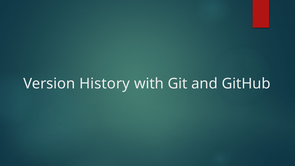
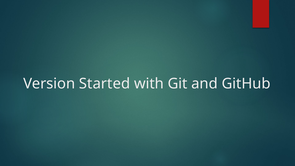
History: History -> Started
